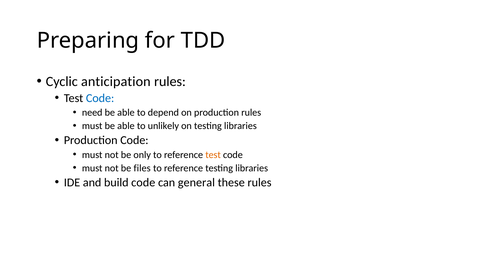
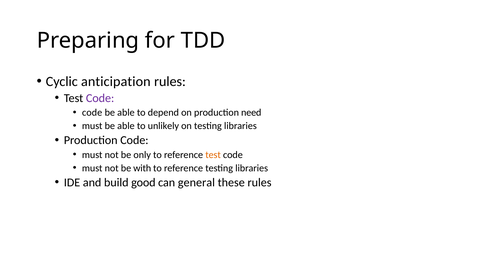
Code at (100, 98) colour: blue -> purple
need at (92, 113): need -> code
production rules: rules -> need
files: files -> with
build code: code -> good
